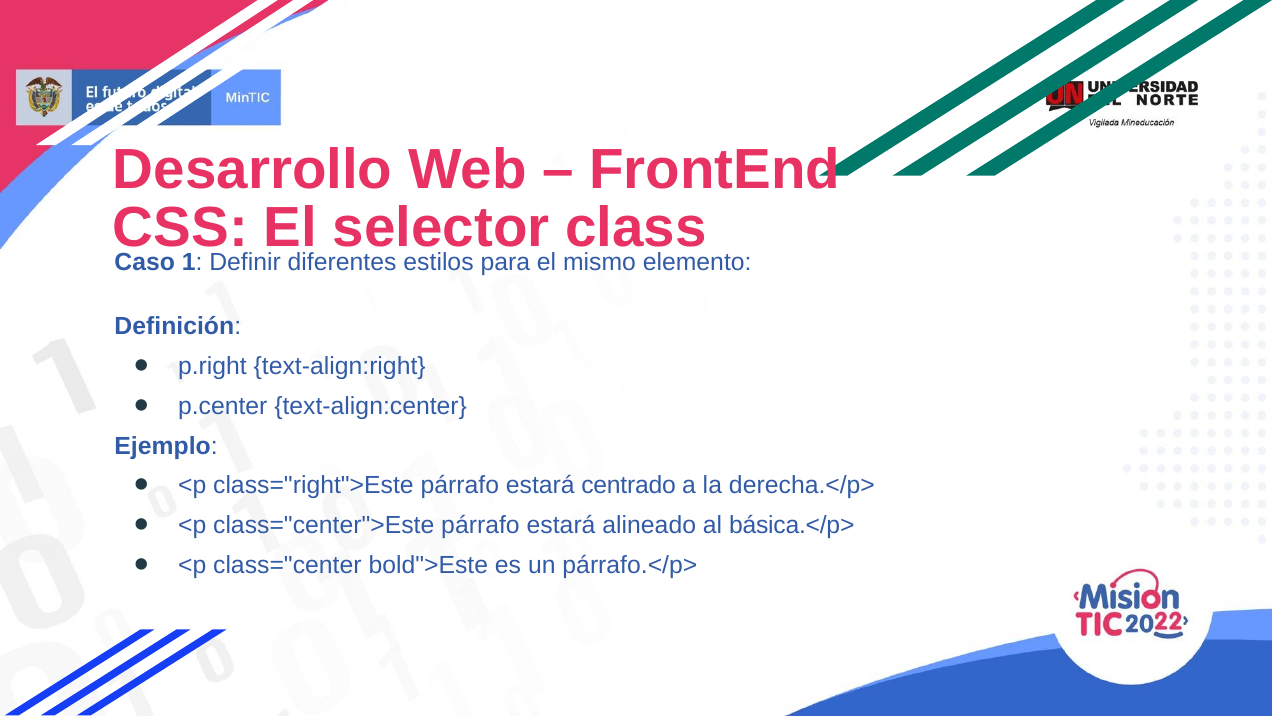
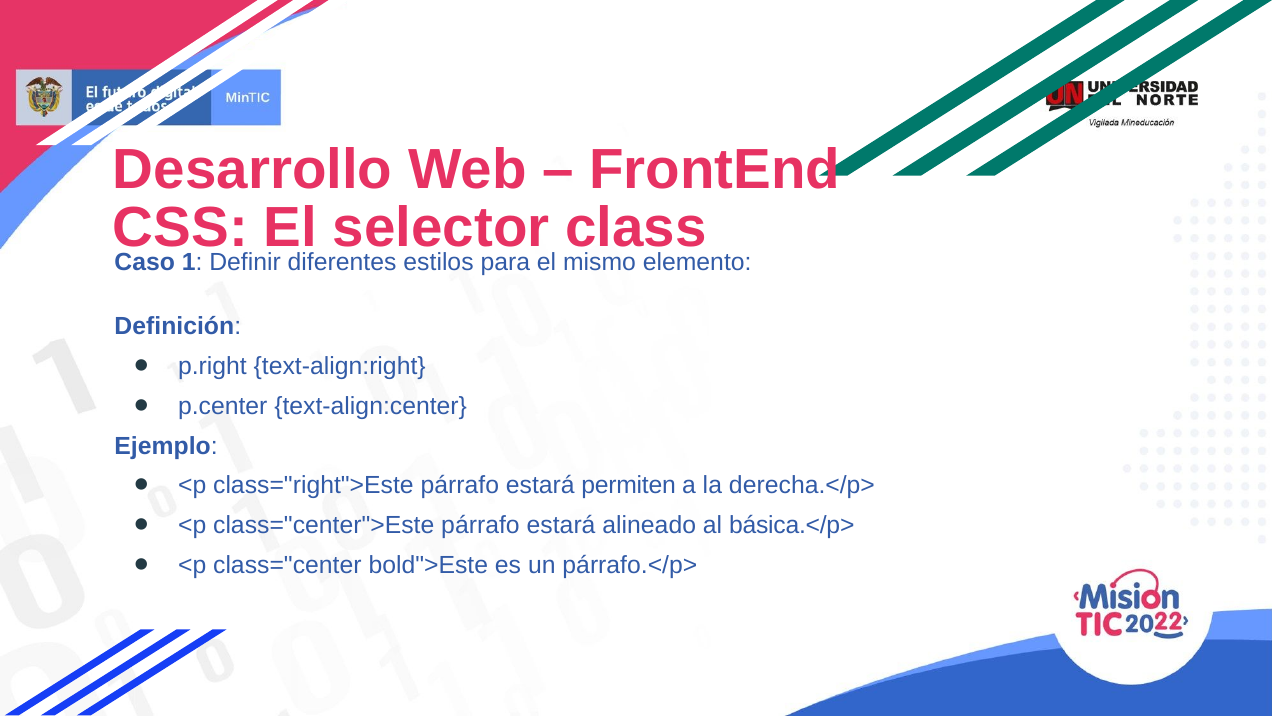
centrado: centrado -> permiten
